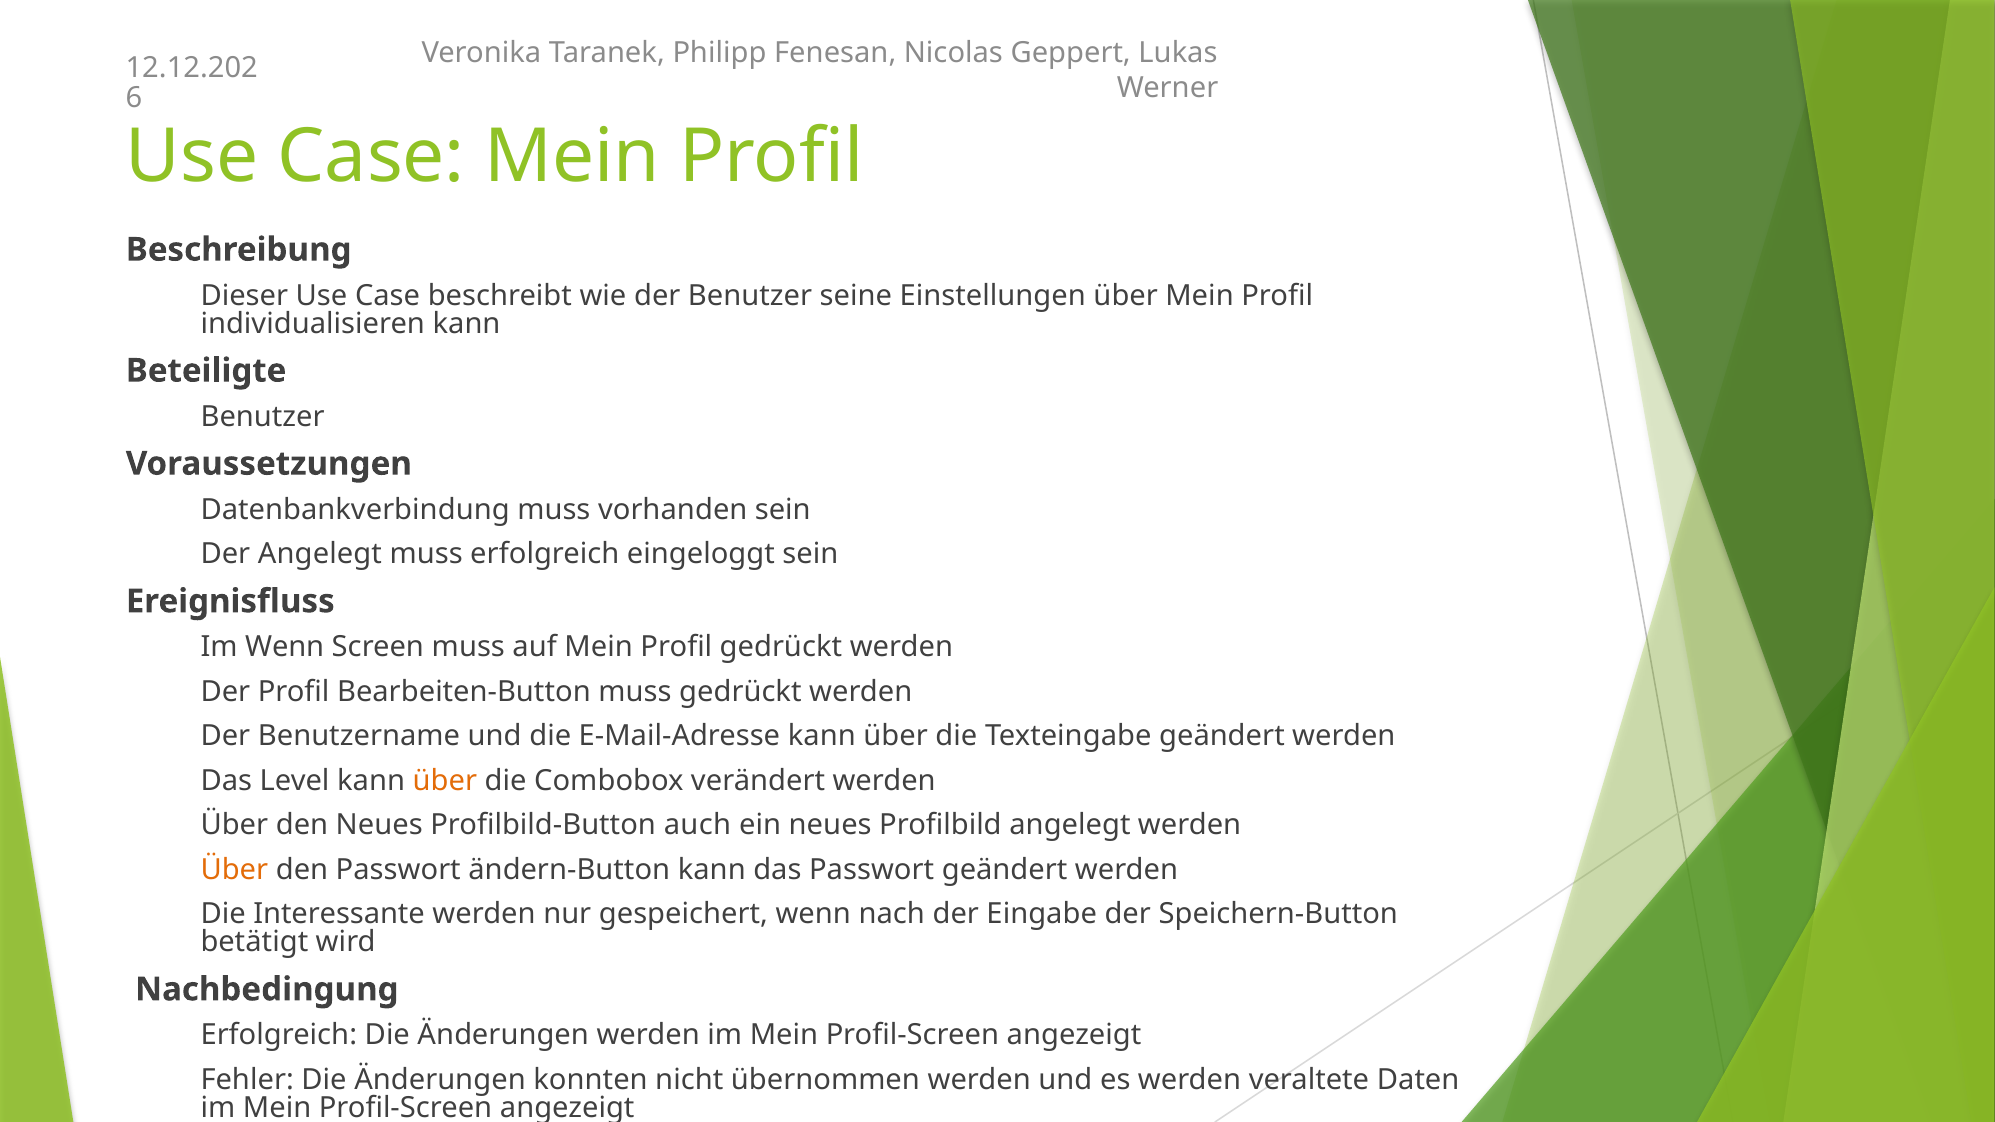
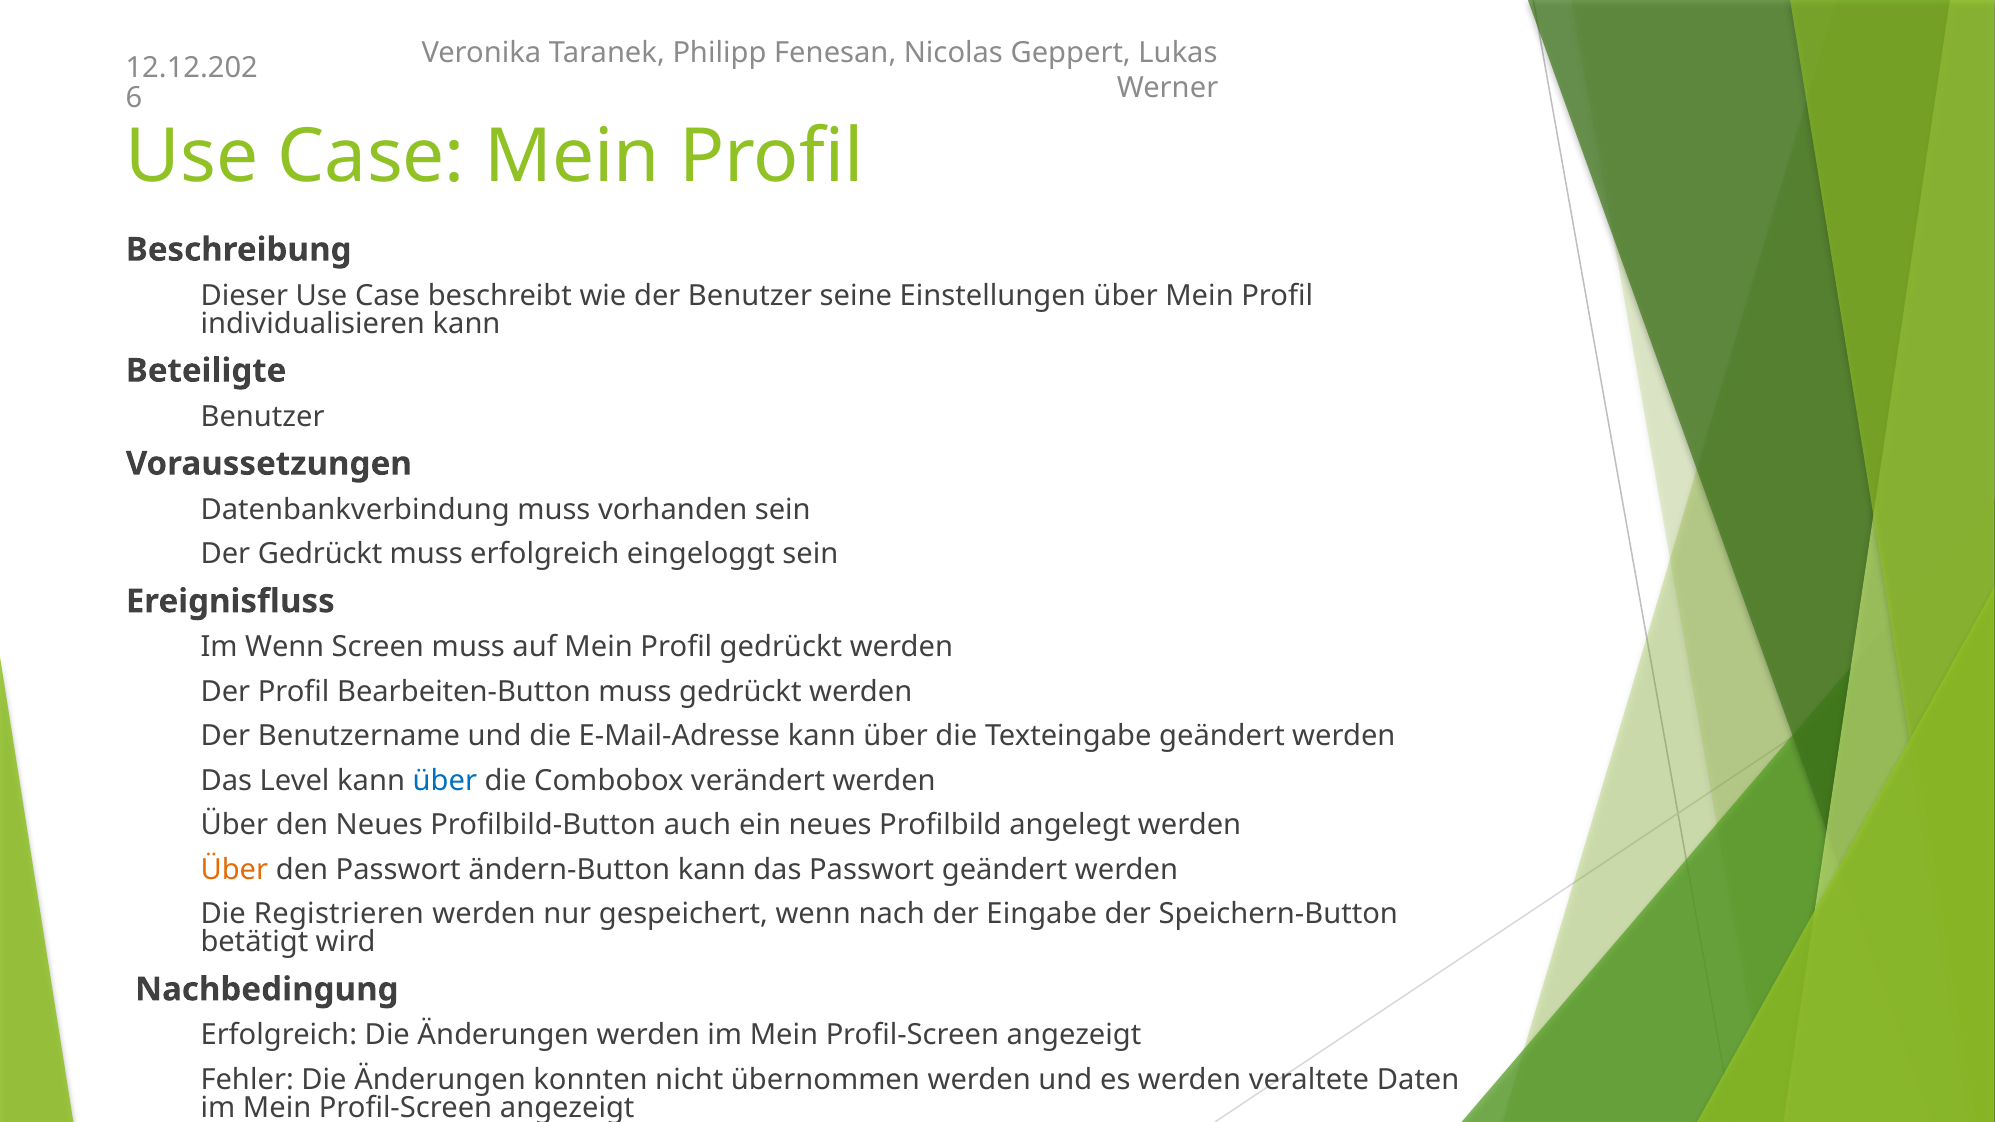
Der Angelegt: Angelegt -> Gedrückt
über at (445, 781) colour: orange -> blue
Interessante: Interessante -> Registrieren
